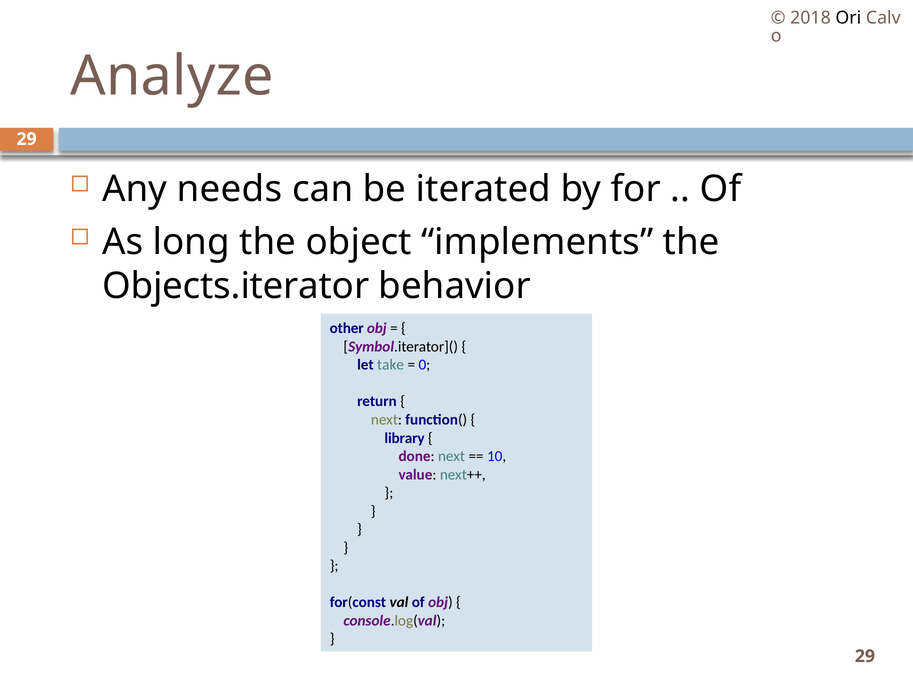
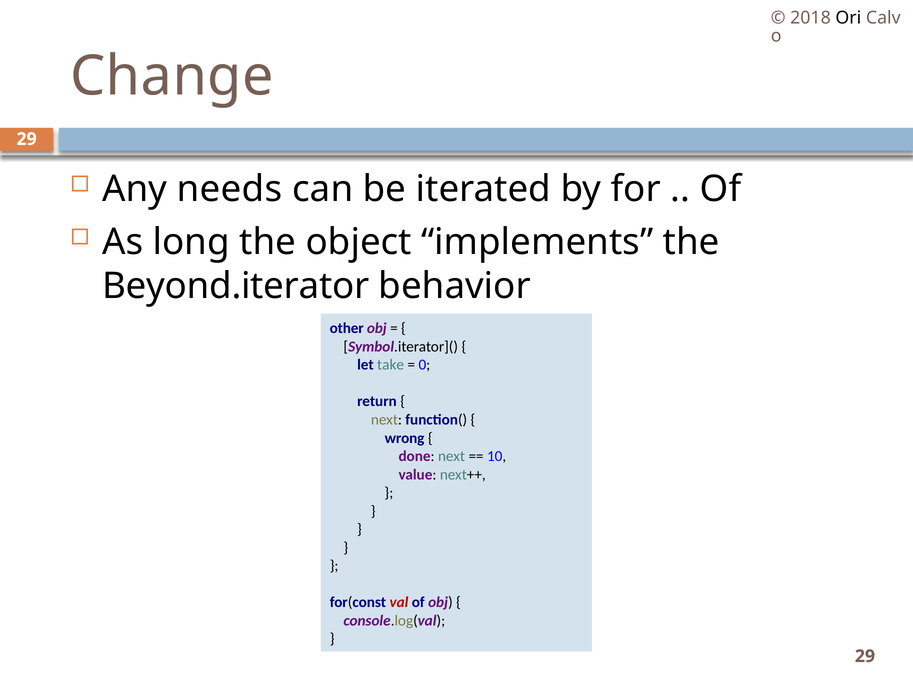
Analyze: Analyze -> Change
Objects.iterator: Objects.iterator -> Beyond.iterator
library: library -> wrong
val colour: black -> red
